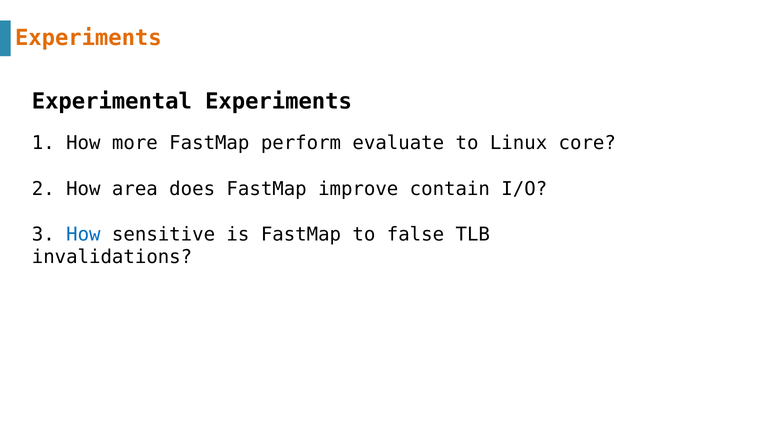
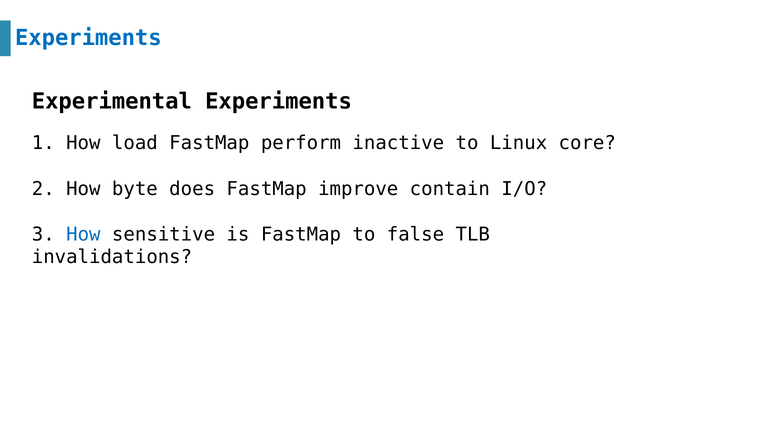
Experiments at (88, 38) colour: orange -> blue
more: more -> load
evaluate: evaluate -> inactive
area: area -> byte
